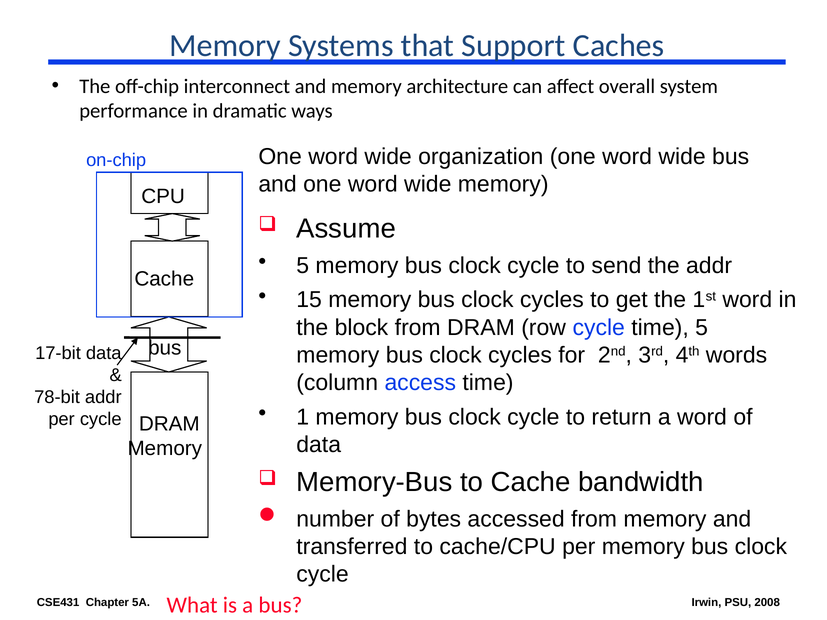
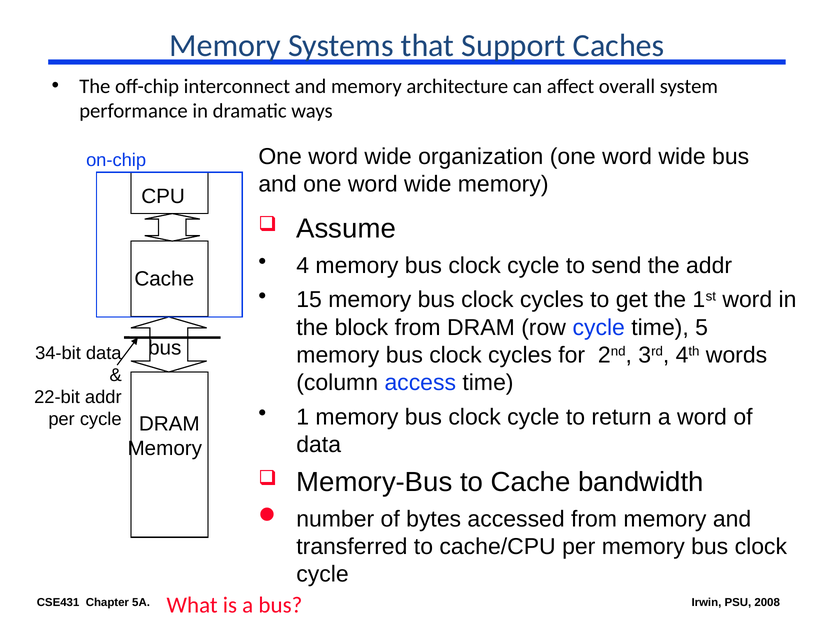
5 at (303, 266): 5 -> 4
17-bit: 17-bit -> 34-bit
78-bit: 78-bit -> 22-bit
